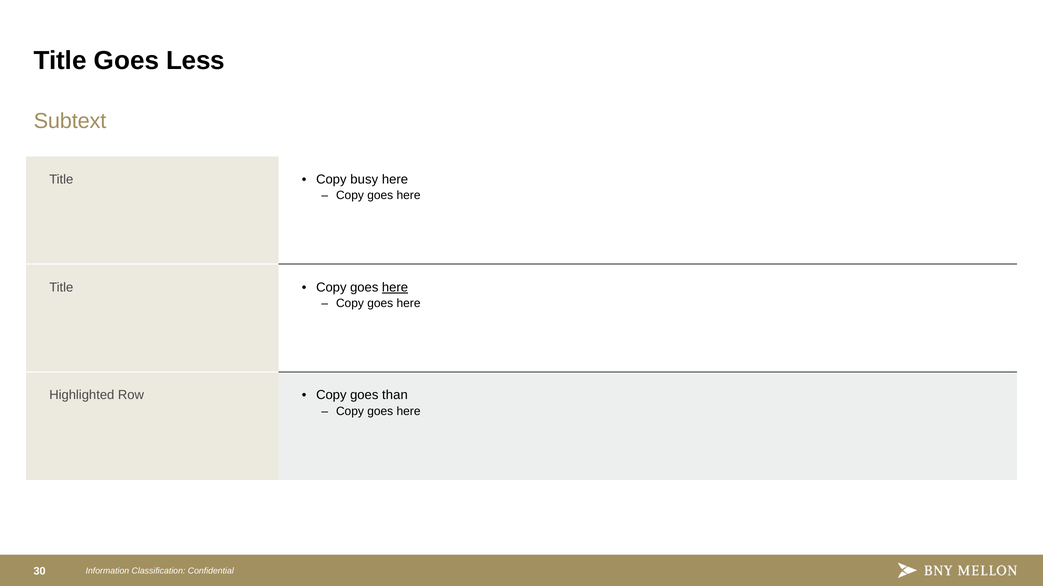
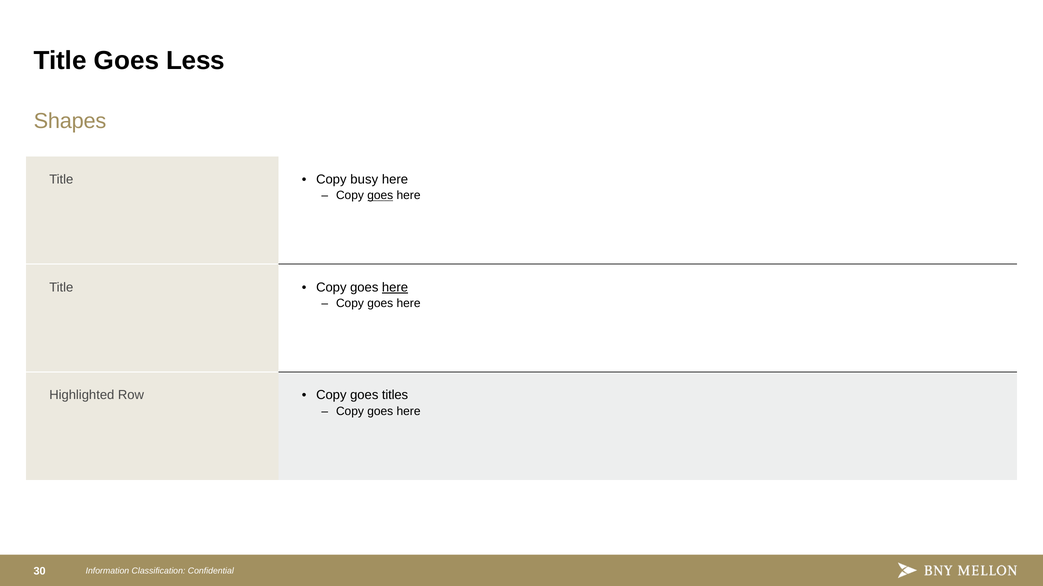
Subtext: Subtext -> Shapes
goes at (380, 196) underline: none -> present
than: than -> titles
